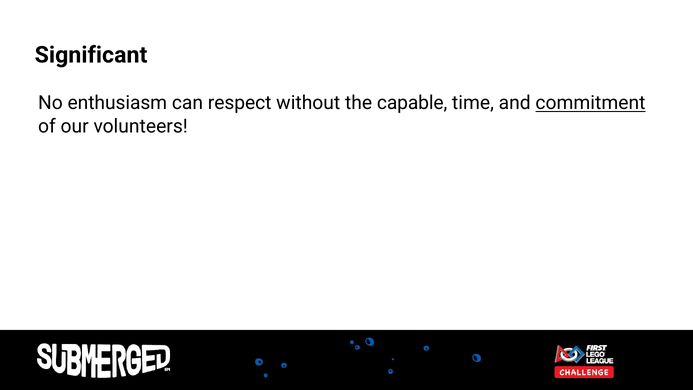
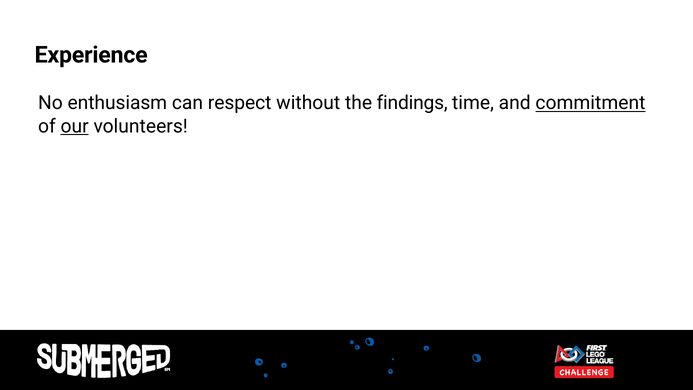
Significant: Significant -> Experience
capable: capable -> findings
our underline: none -> present
